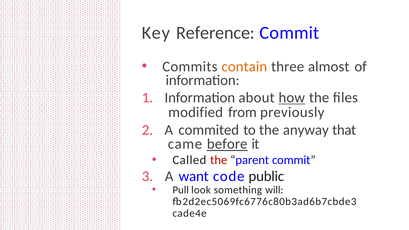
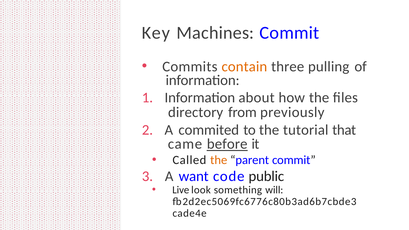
Reference: Reference -> Machines
almost: almost -> pulling
how underline: present -> none
modified: modified -> directory
anyway: anyway -> tutorial
the at (219, 160) colour: red -> orange
Pull: Pull -> Live
